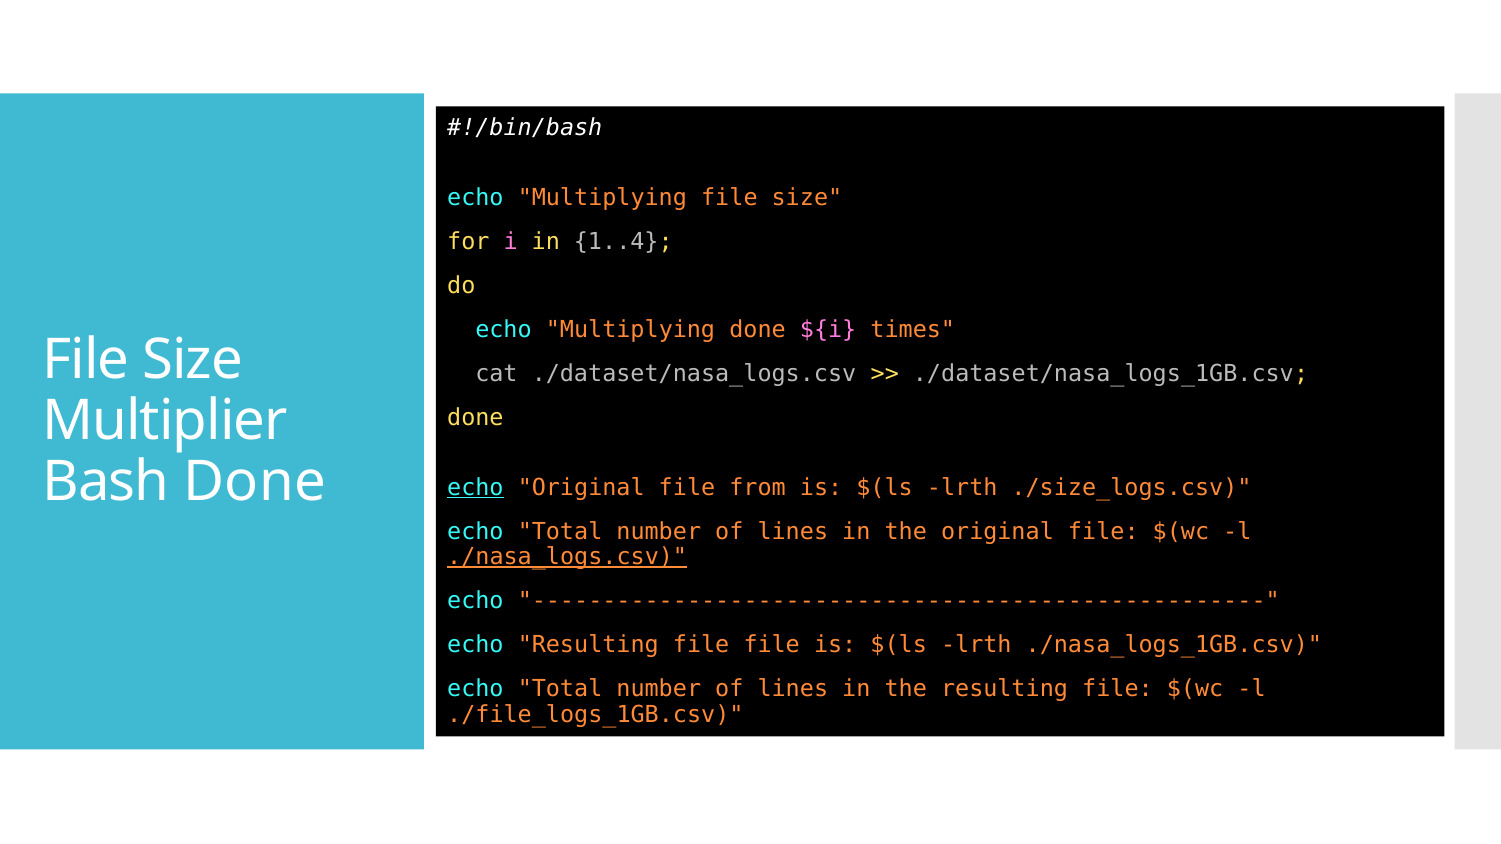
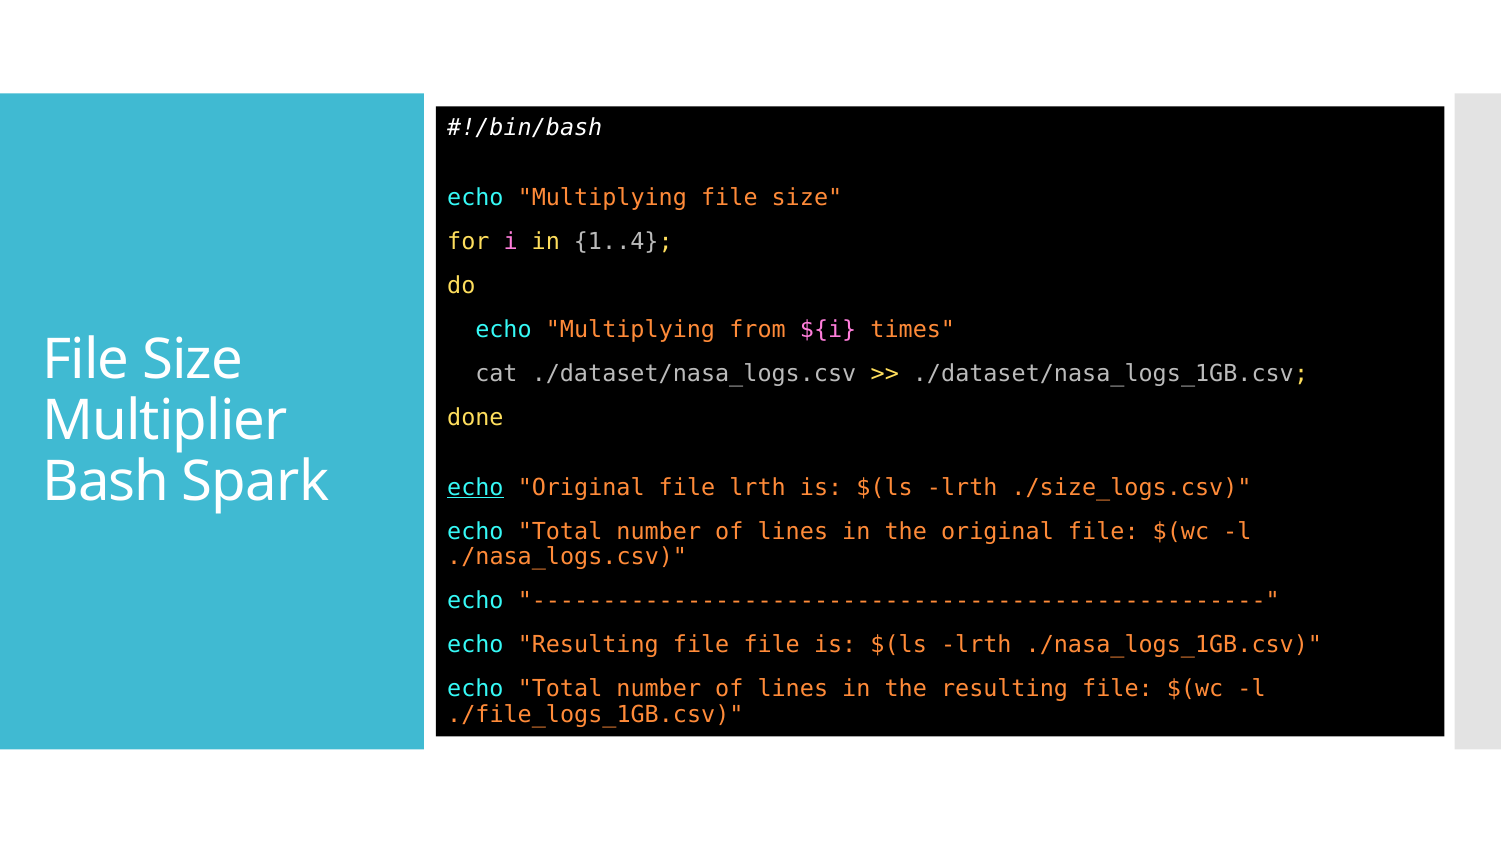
Multiplying done: done -> from
Bash Done: Done -> Spark
file from: from -> lrth
./nasa_logs.csv underline: present -> none
